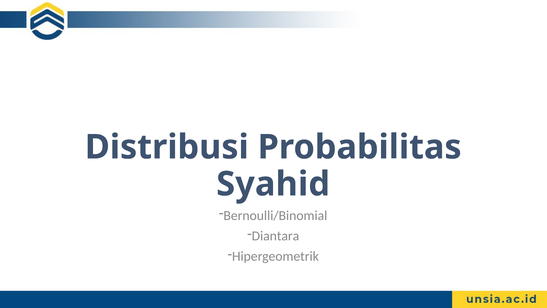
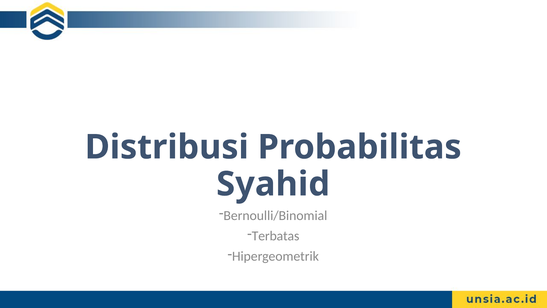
Diantara: Diantara -> Terbatas
